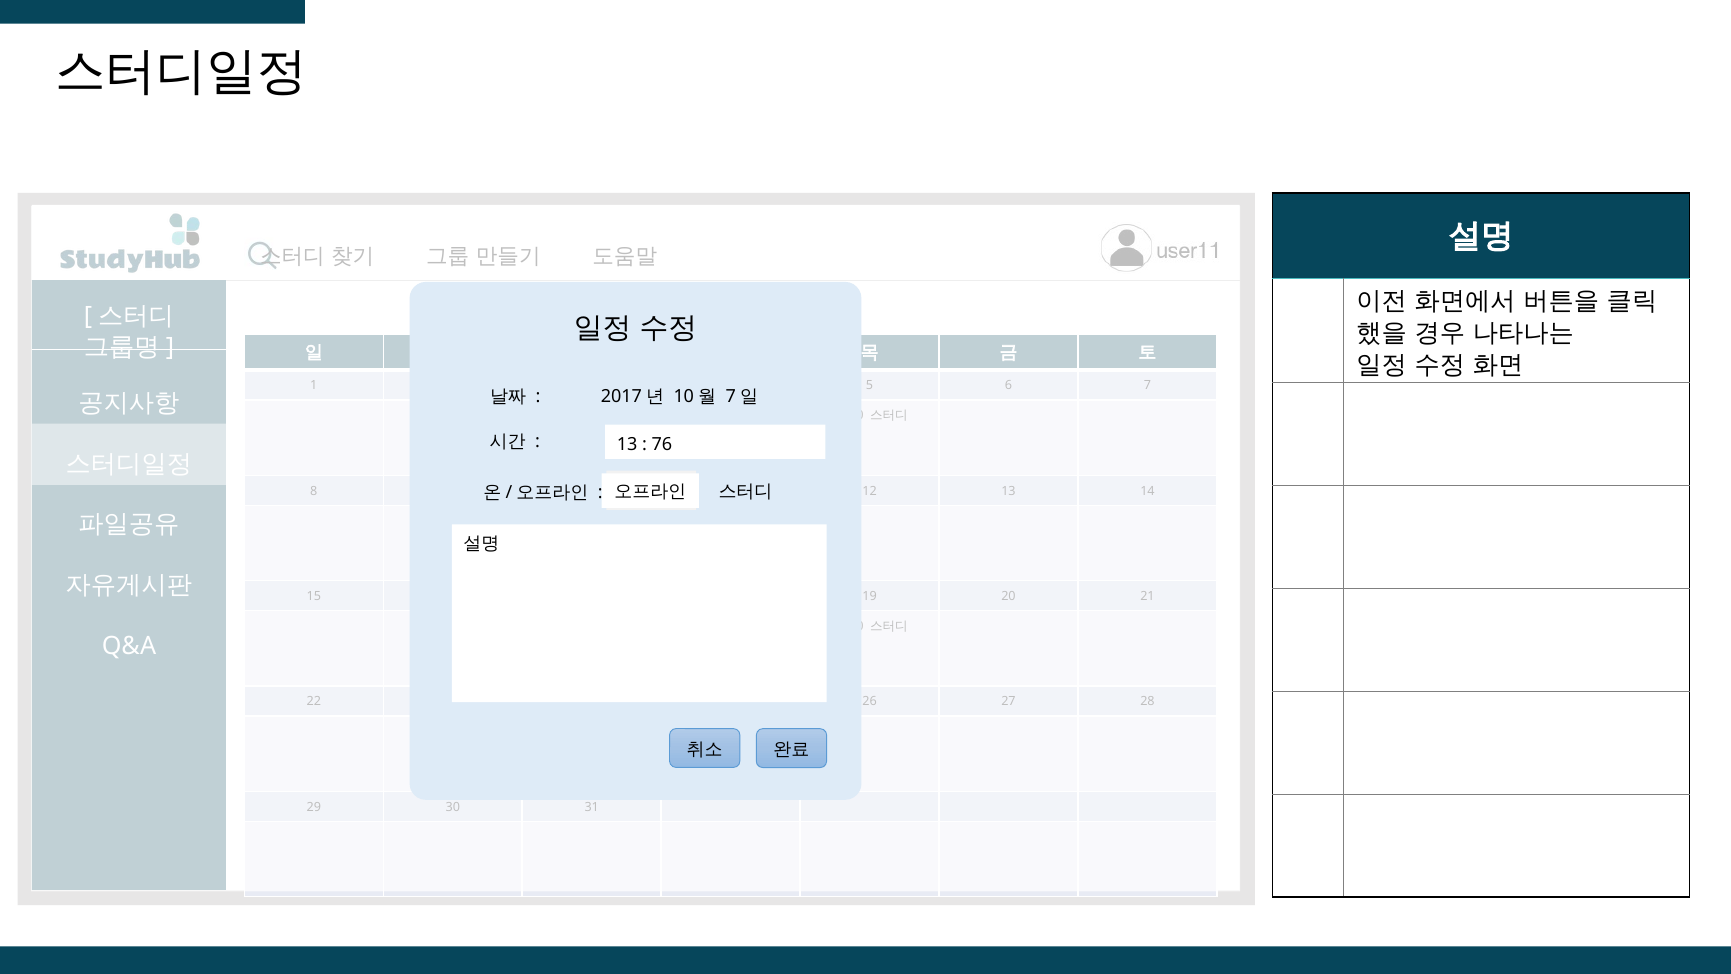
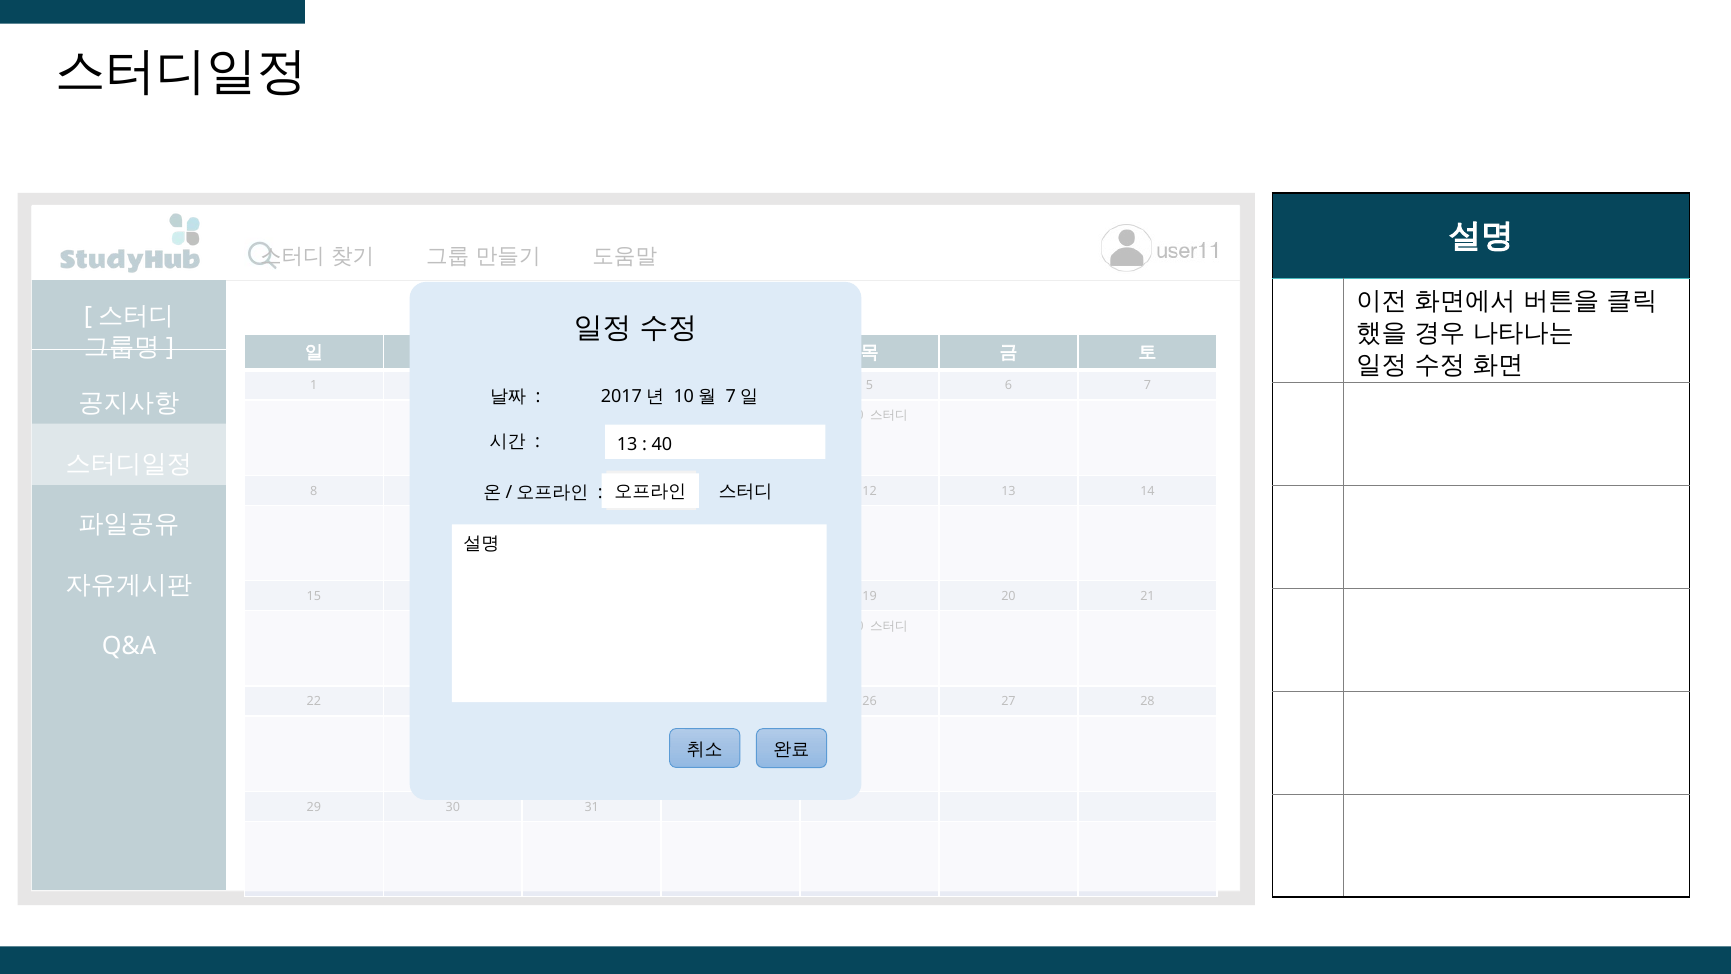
76: 76 -> 40
